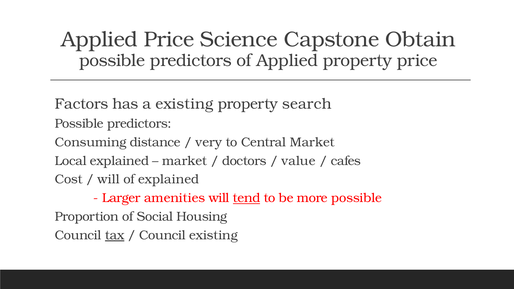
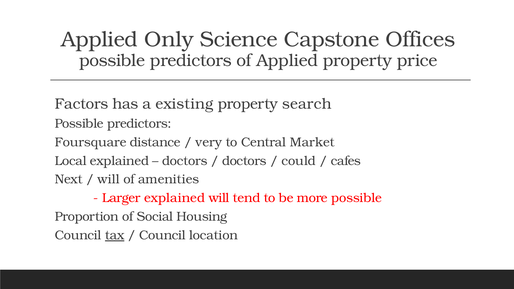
Applied Price: Price -> Only
Obtain: Obtain -> Offices
Consuming: Consuming -> Foursquare
market at (185, 161): market -> doctors
value: value -> could
Cost: Cost -> Next
of explained: explained -> amenities
Larger amenities: amenities -> explained
tend underline: present -> none
Council existing: existing -> location
